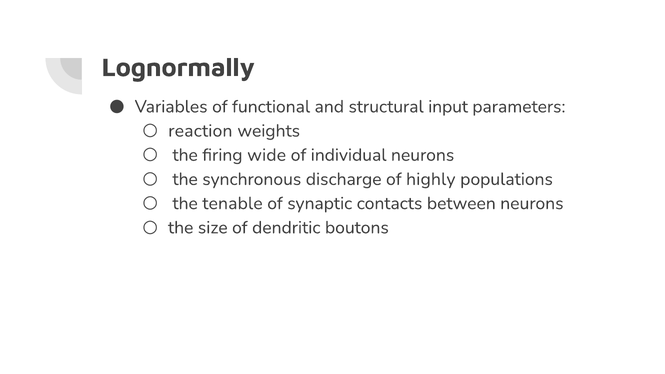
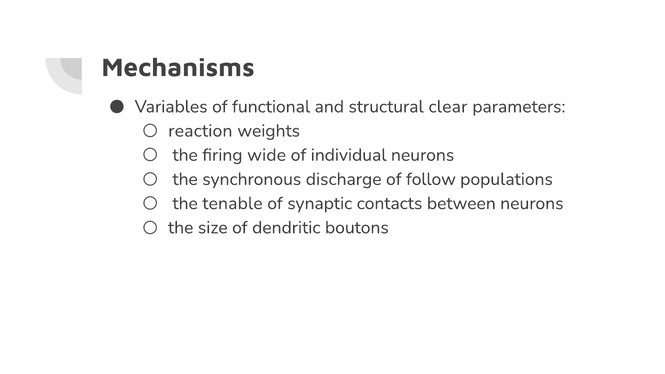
Lognormally: Lognormally -> Mechanisms
input: input -> clear
highly: highly -> follow
